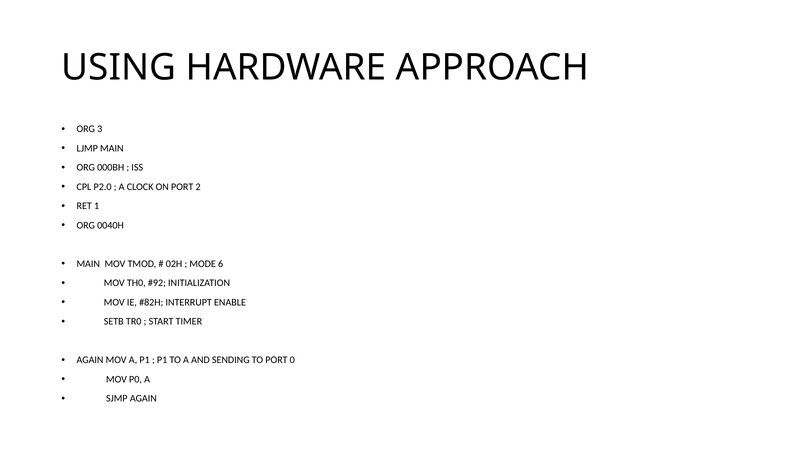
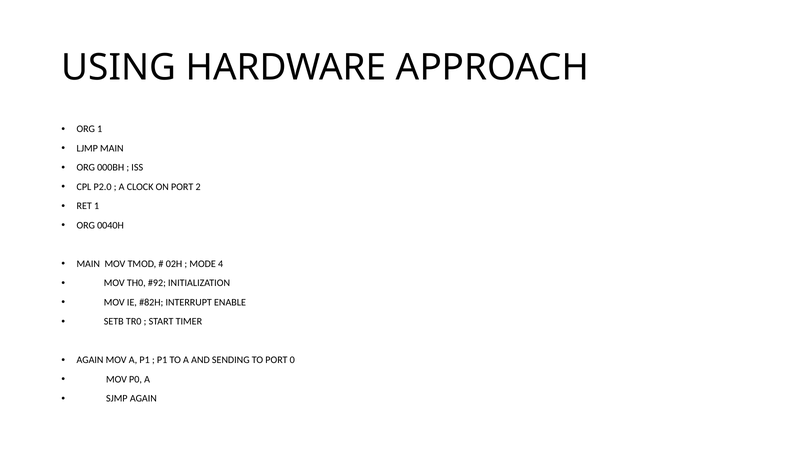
ORG 3: 3 -> 1
6: 6 -> 4
